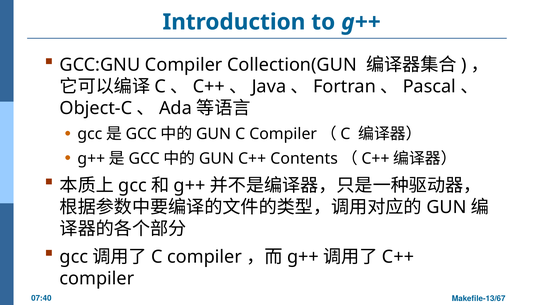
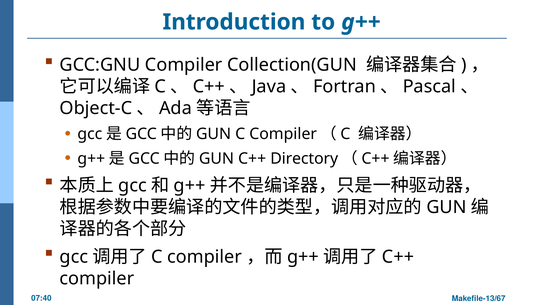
Contents: Contents -> Directory
